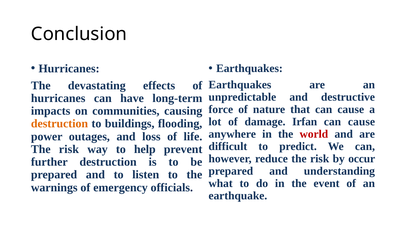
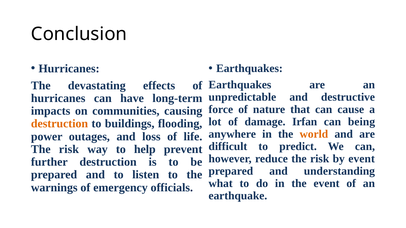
cause at (361, 122): cause -> being
world colour: red -> orange
by occur: occur -> event
